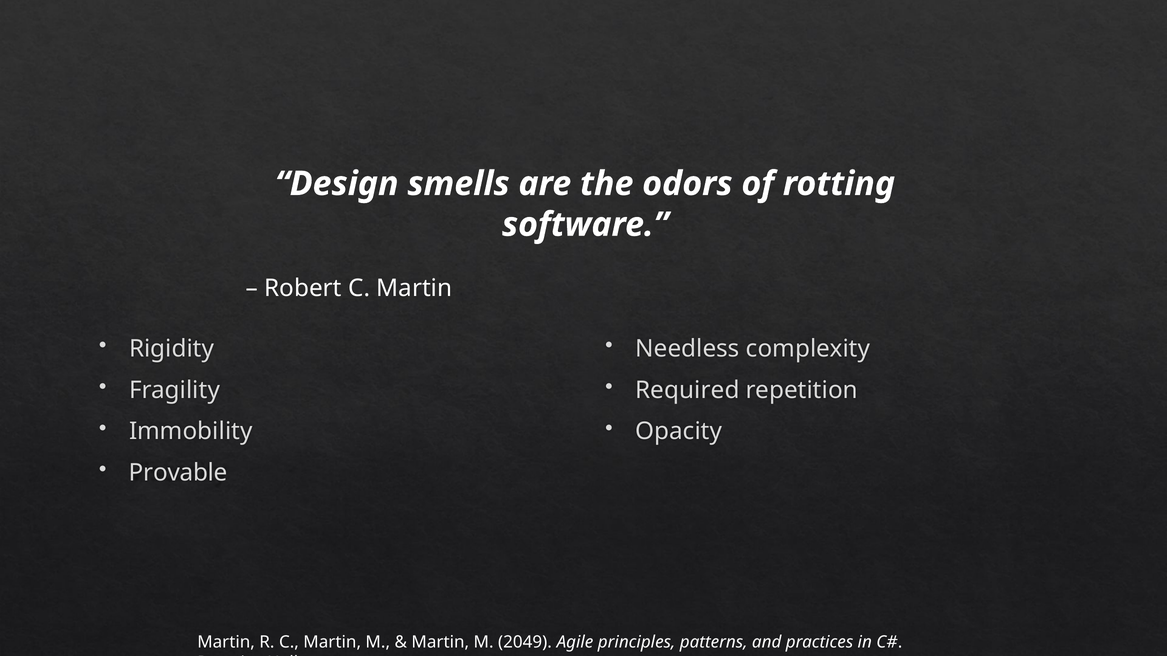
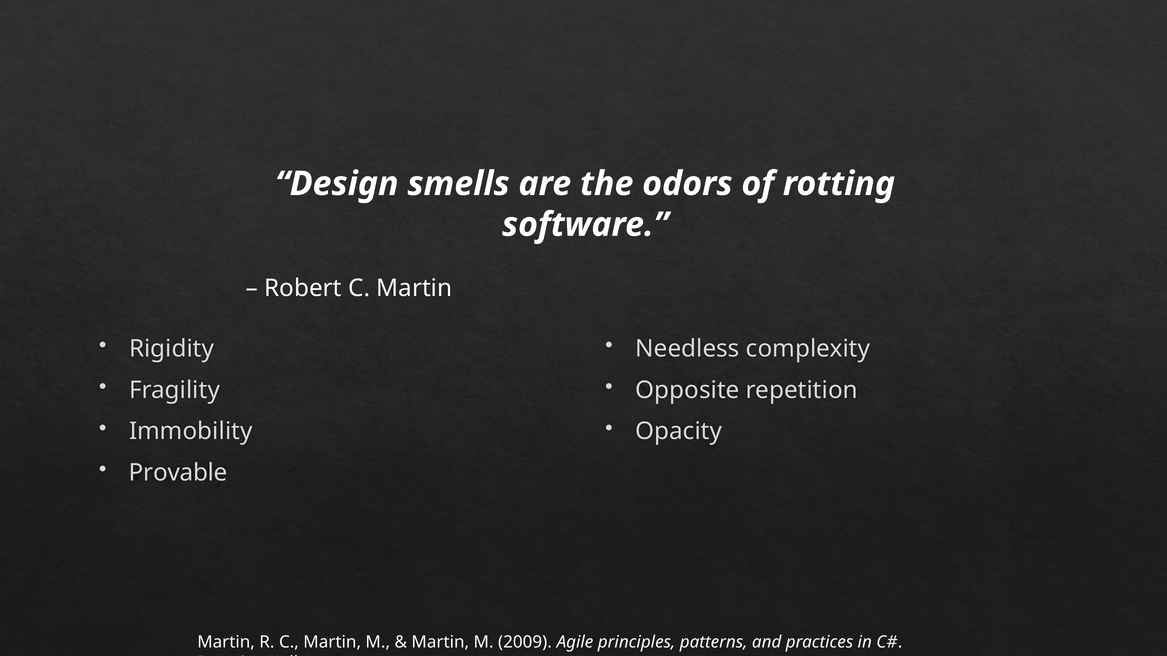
Required: Required -> Opposite
2049: 2049 -> 2009
